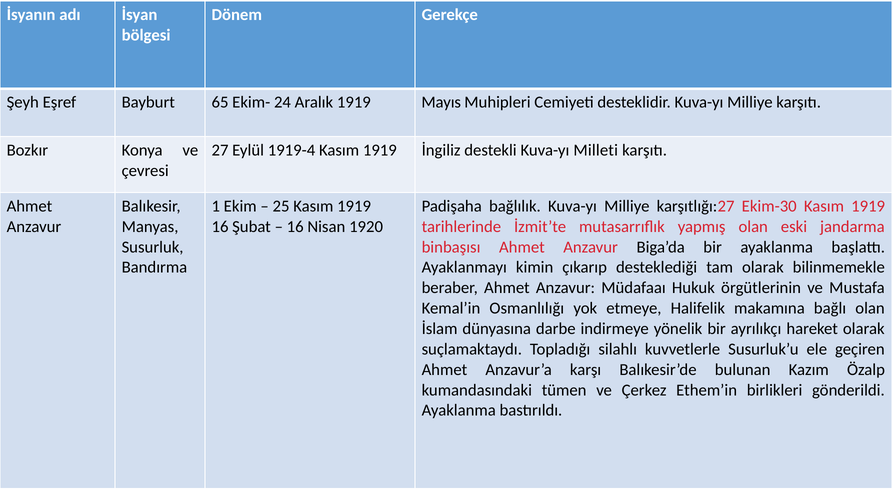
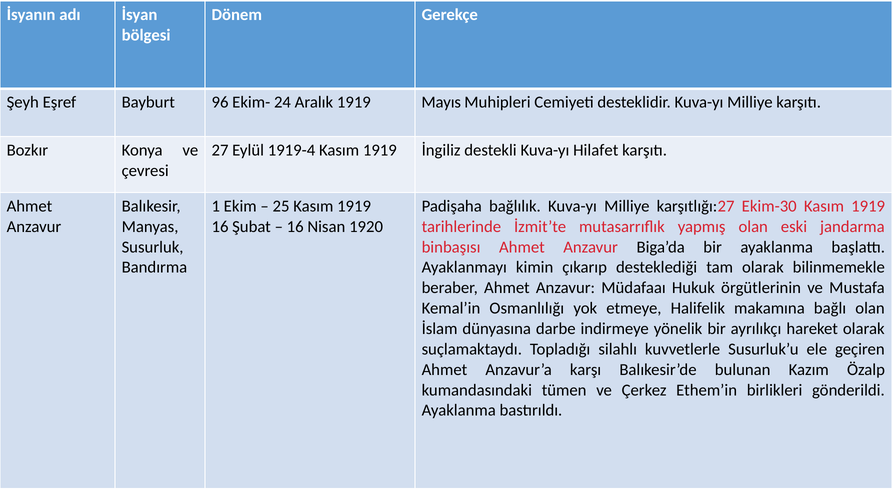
65: 65 -> 96
Milleti: Milleti -> Hilafet
